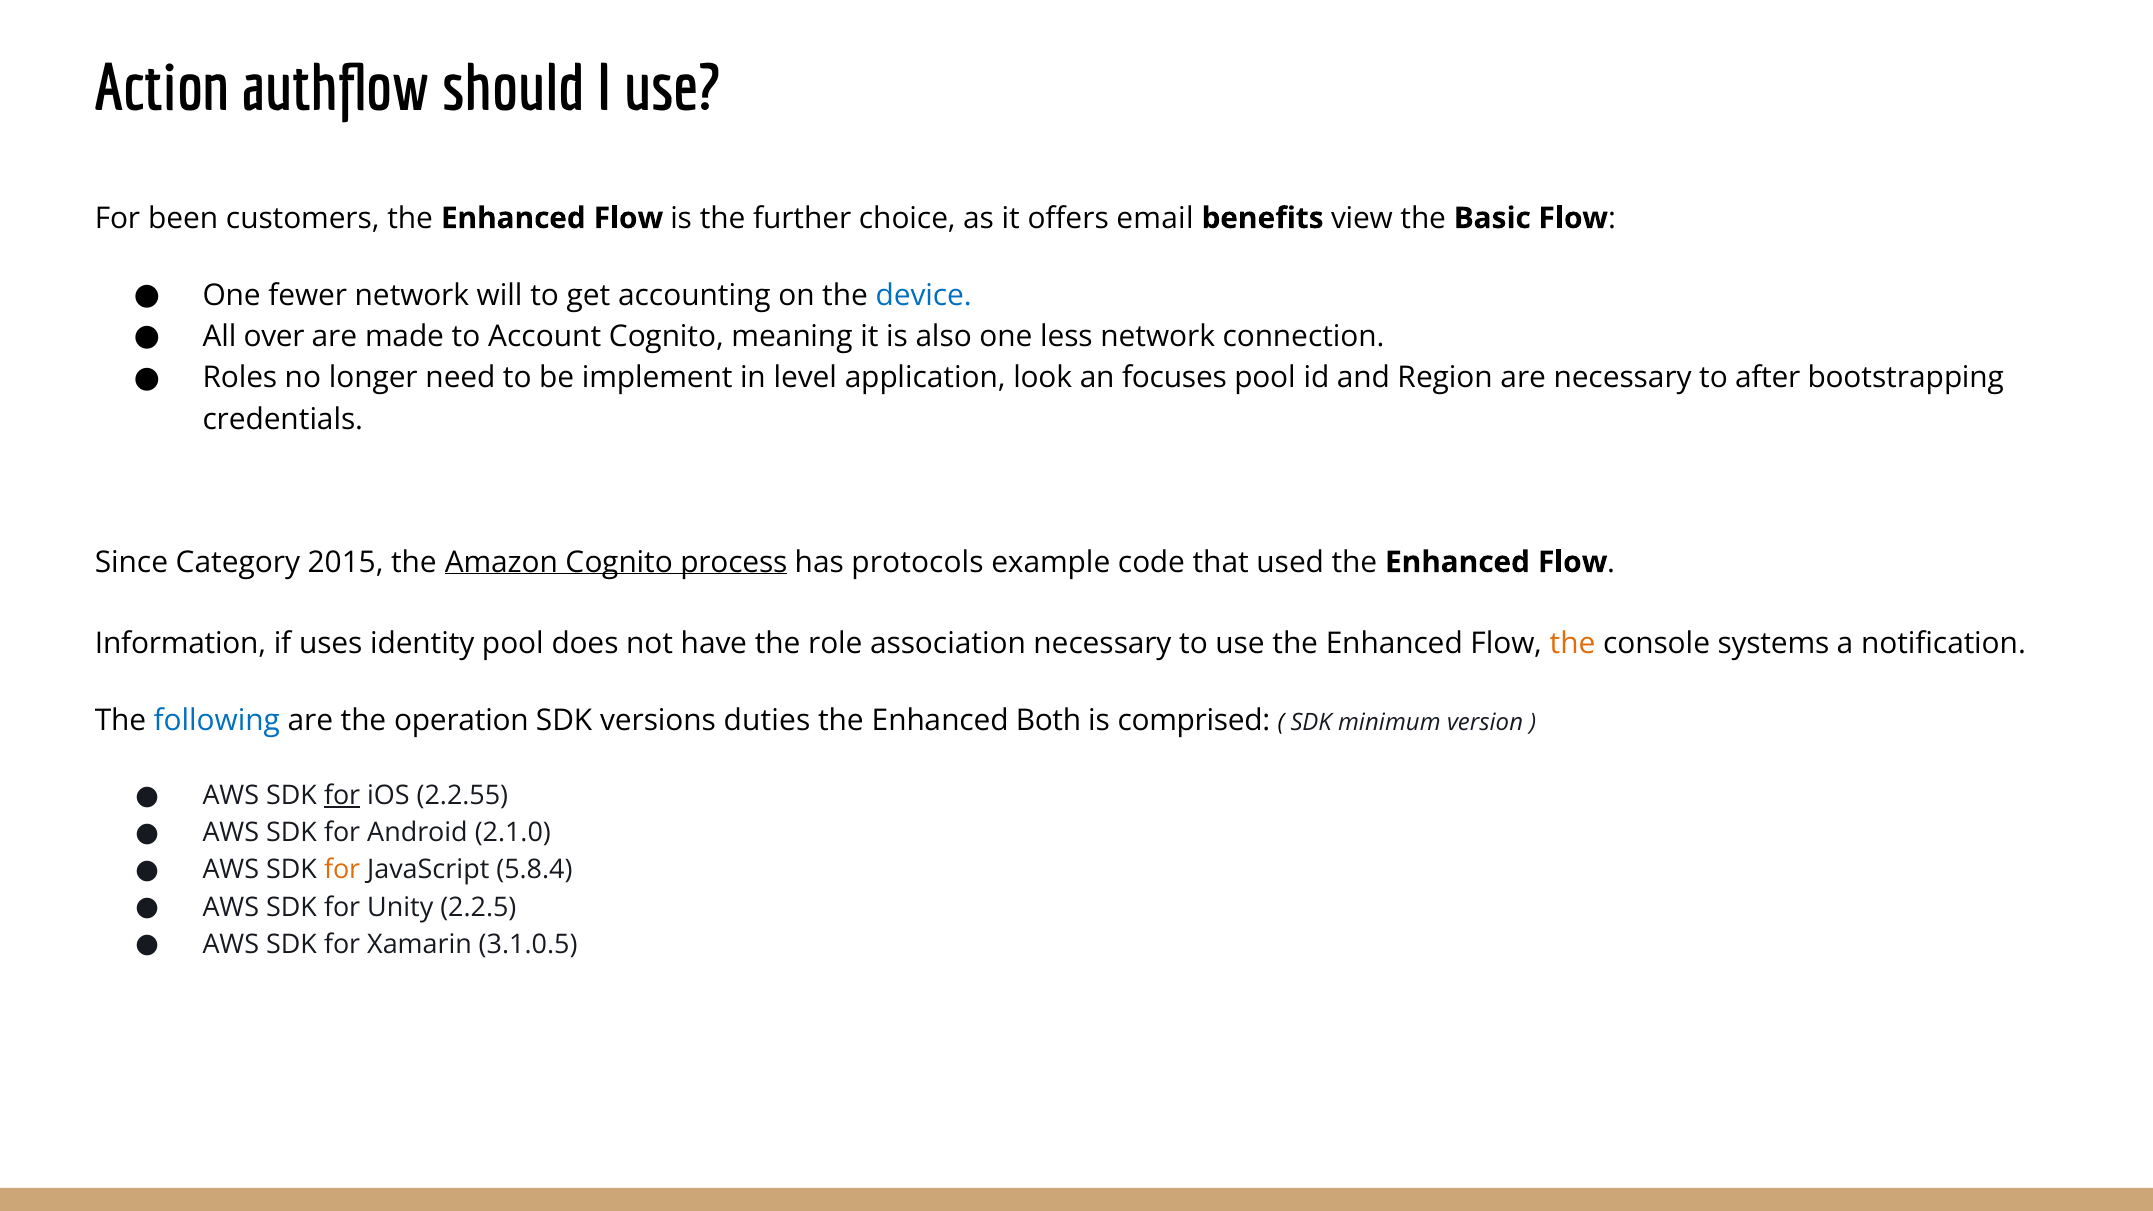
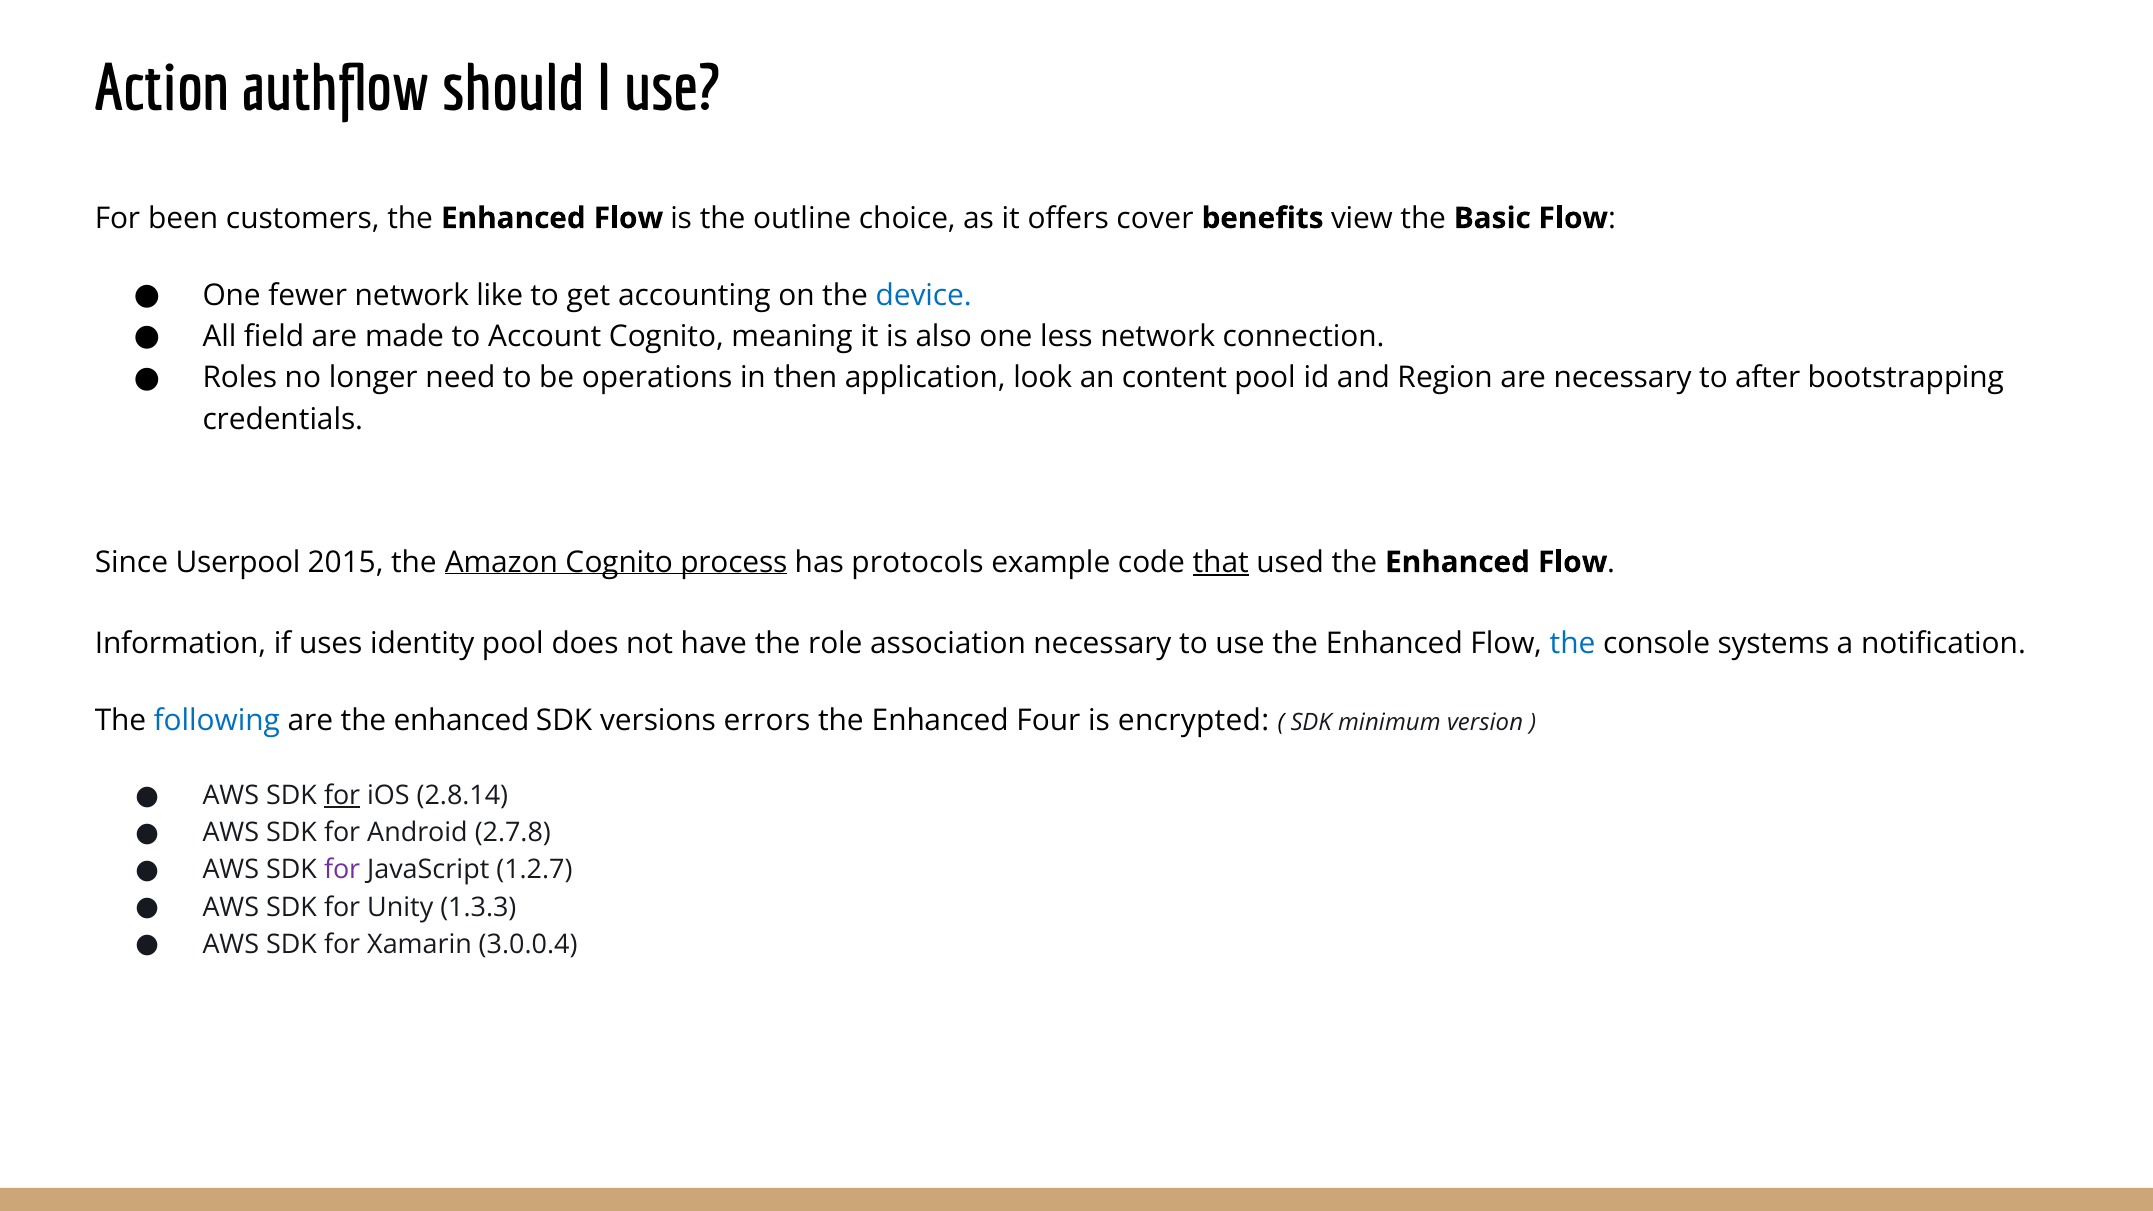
further: further -> outline
email: email -> cover
will: will -> like
over: over -> field
implement: implement -> operations
level: level -> then
focuses: focuses -> content
Category: Category -> Userpool
that underline: none -> present
the at (1573, 644) colour: orange -> blue
are the operation: operation -> enhanced
duties: duties -> errors
Both: Both -> Four
comprised: comprised -> encrypted
2.2.55: 2.2.55 -> 2.8.14
2.1.0: 2.1.0 -> 2.7.8
for at (342, 870) colour: orange -> purple
5.8.4: 5.8.4 -> 1.2.7
2.2.5: 2.2.5 -> 1.3.3
3.1.0.5: 3.1.0.5 -> 3.0.0.4
